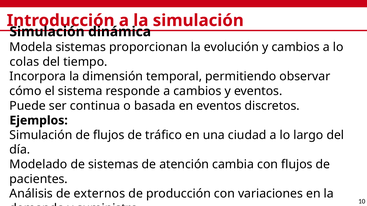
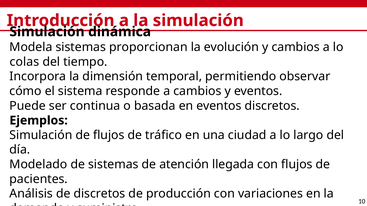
cambia: cambia -> llegada
de externos: externos -> discretos
